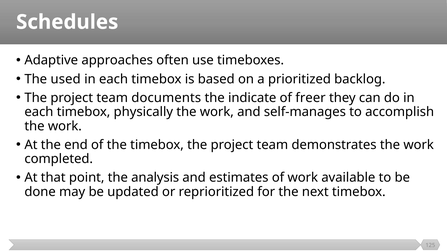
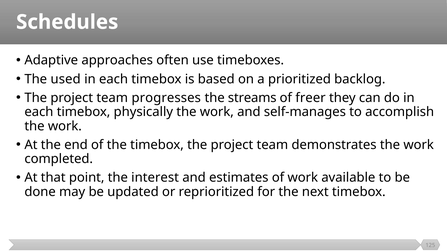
documents: documents -> progresses
indicate: indicate -> streams
analysis: analysis -> interest
